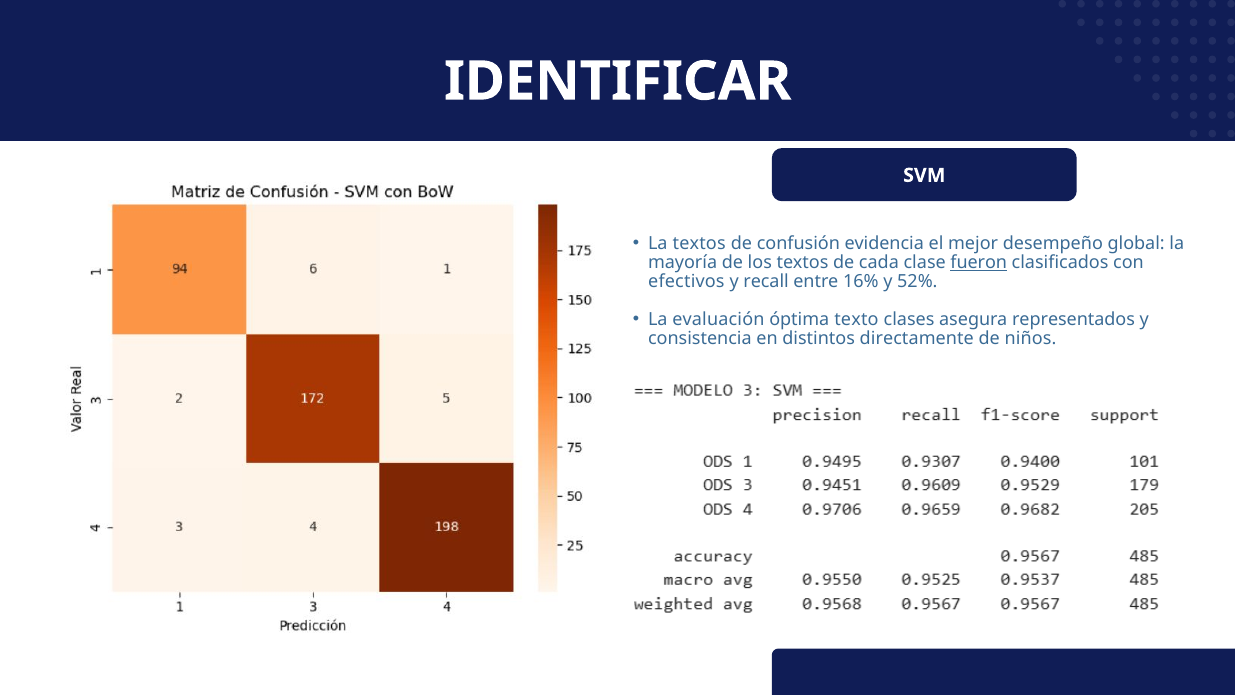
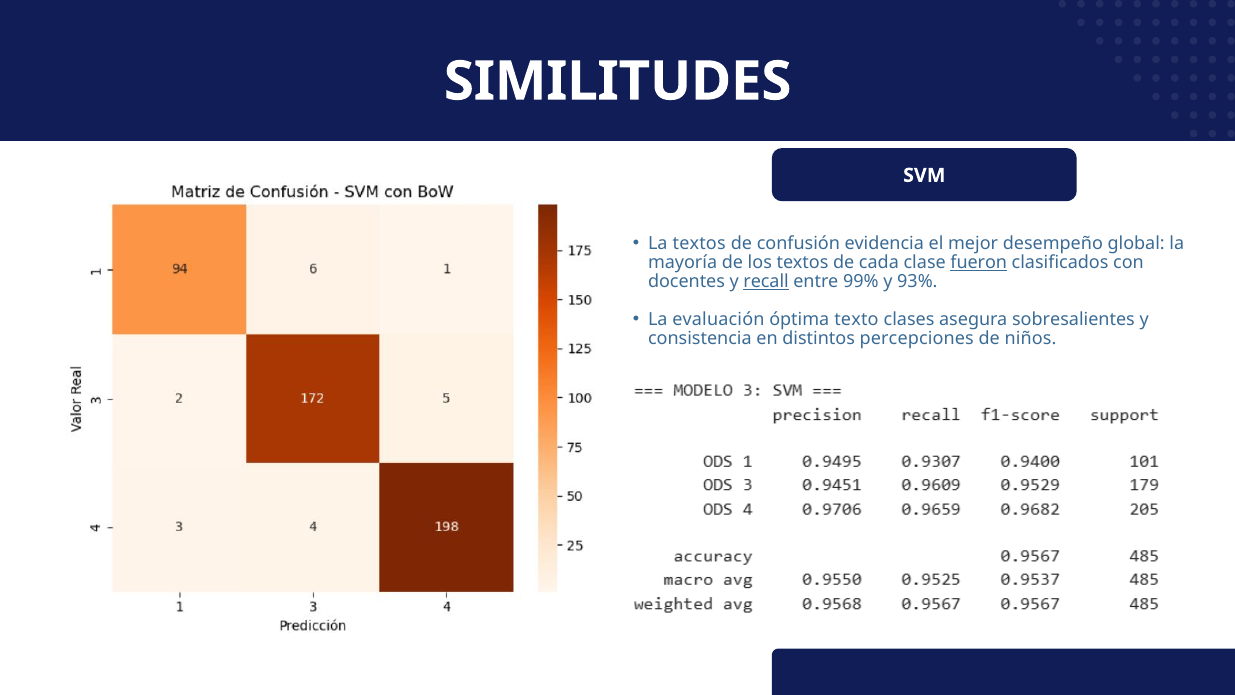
IDENTIFICAR: IDENTIFICAR -> SIMILITUDES
efectivos: efectivos -> docentes
recall underline: none -> present
16%: 16% -> 99%
52%: 52% -> 93%
representados: representados -> sobresalientes
directamente: directamente -> percepciones
